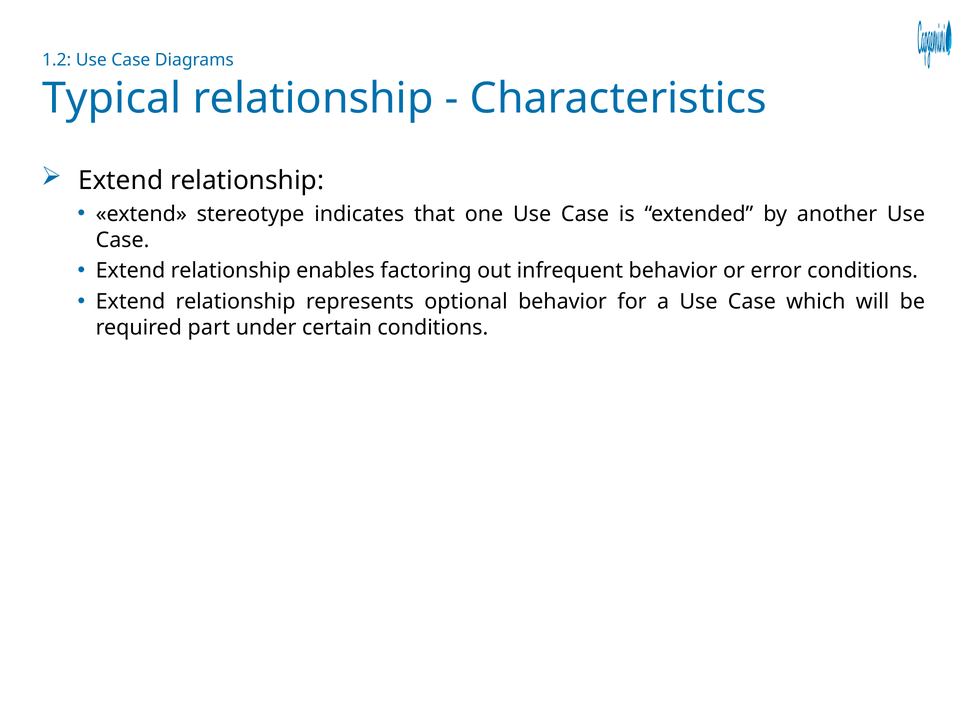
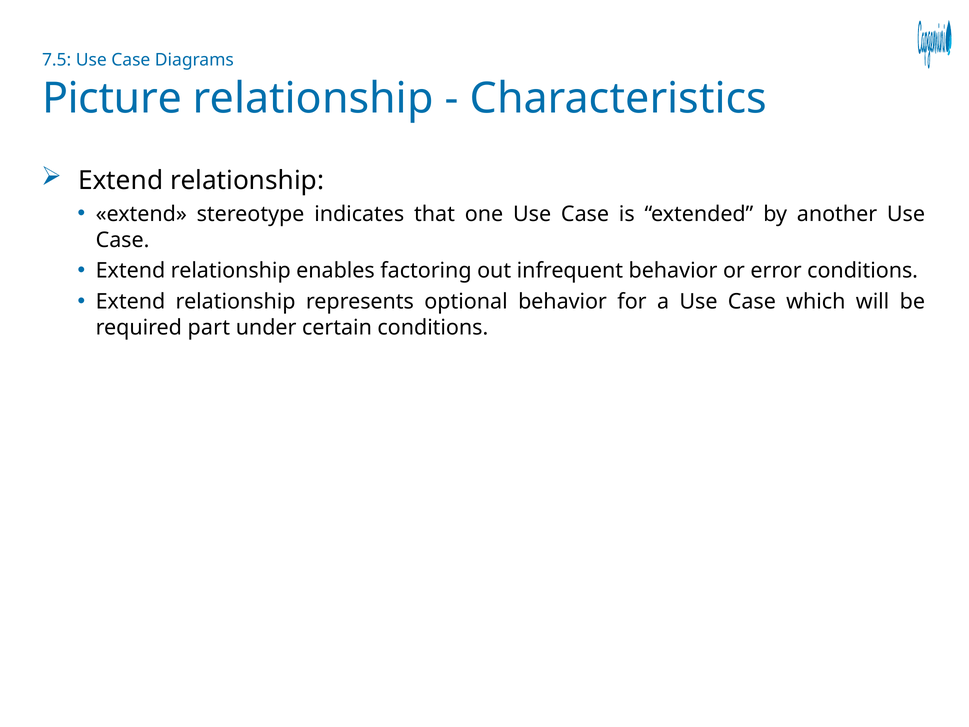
1.2: 1.2 -> 7.5
Typical: Typical -> Picture
